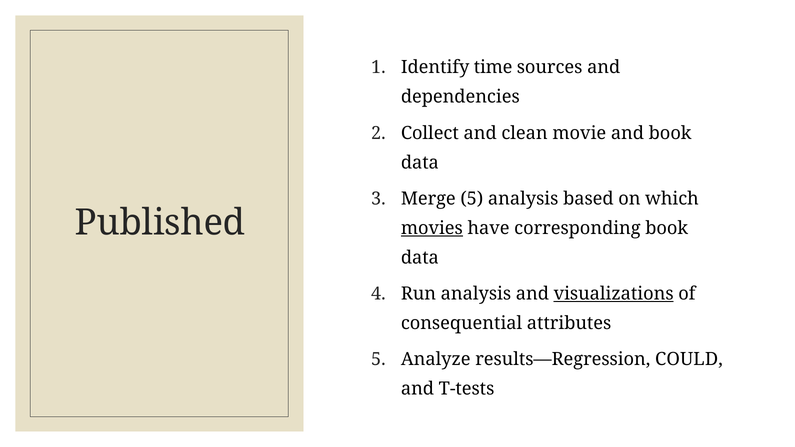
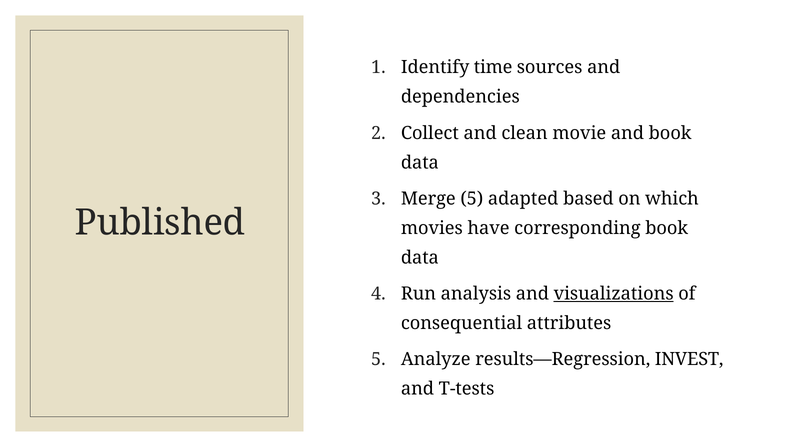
5 analysis: analysis -> adapted
movies underline: present -> none
COULD: COULD -> INVEST
